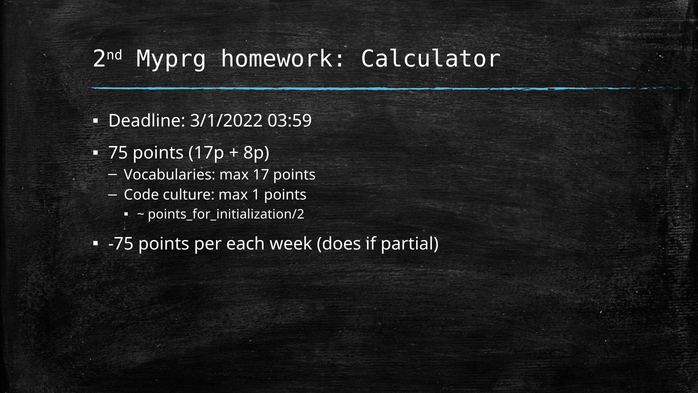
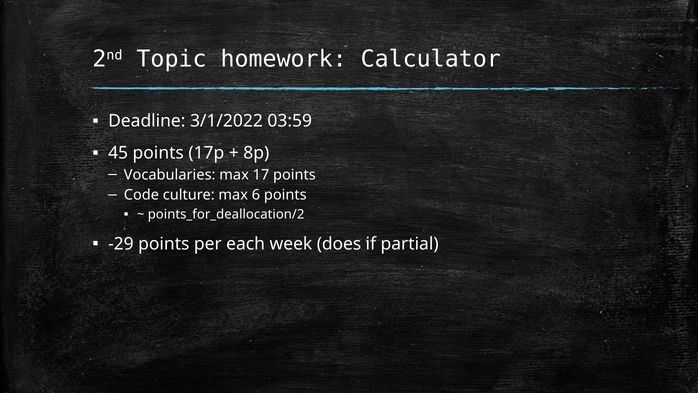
Myprg: Myprg -> Topic
75: 75 -> 45
1: 1 -> 6
points_for_initialization/2: points_for_initialization/2 -> points_for_deallocation/2
-75: -75 -> -29
